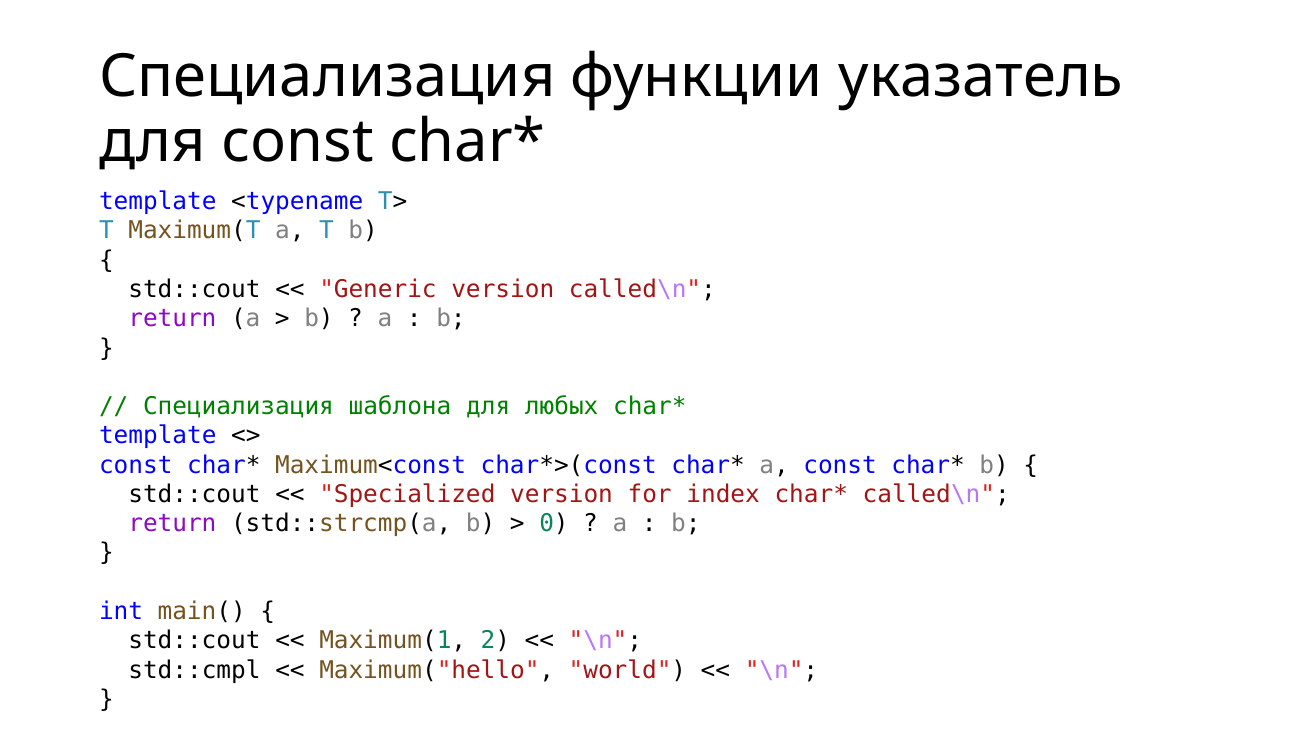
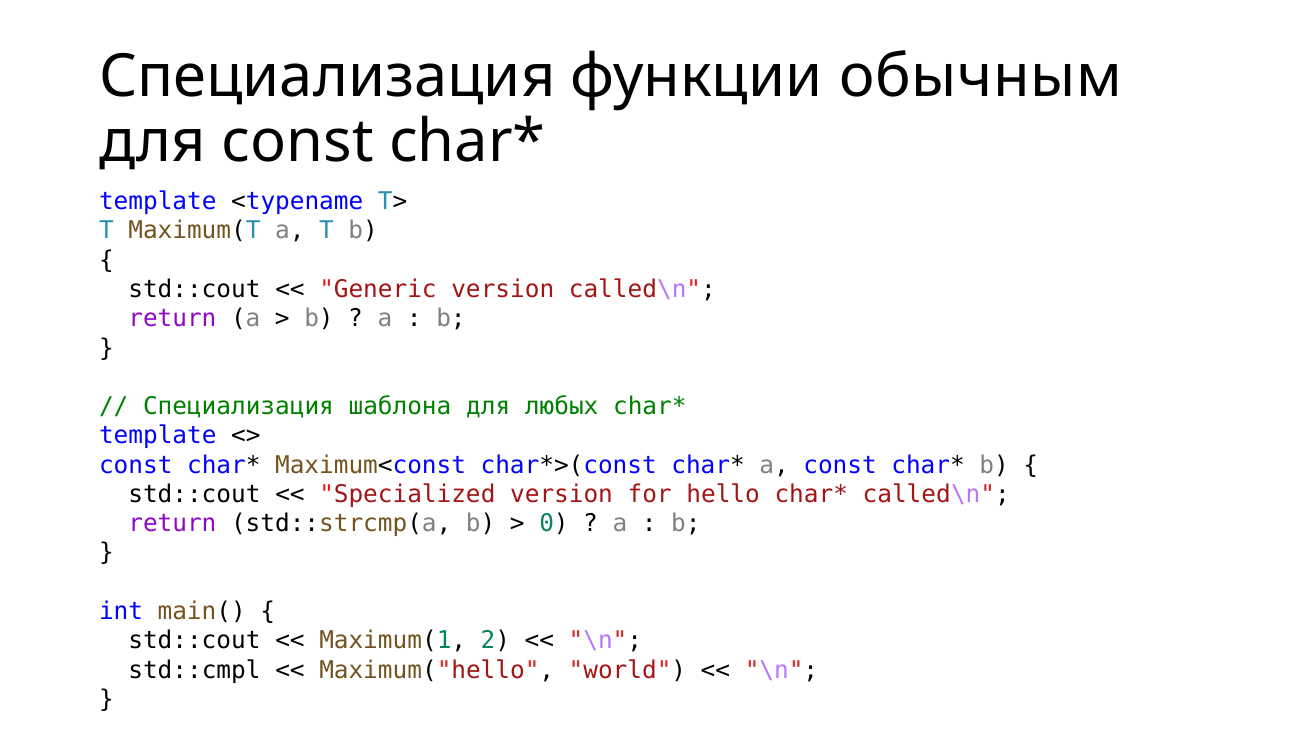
указатель: указатель -> обычным
index: index -> hello
